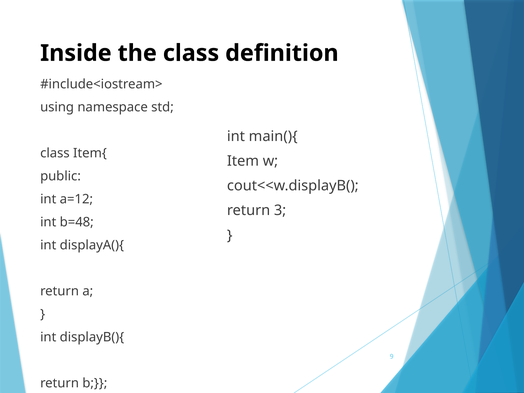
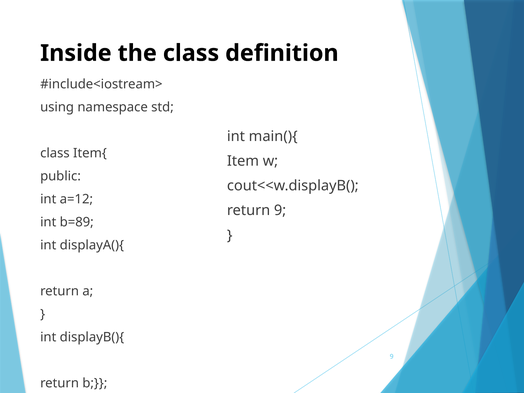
return 3: 3 -> 9
b=48: b=48 -> b=89
